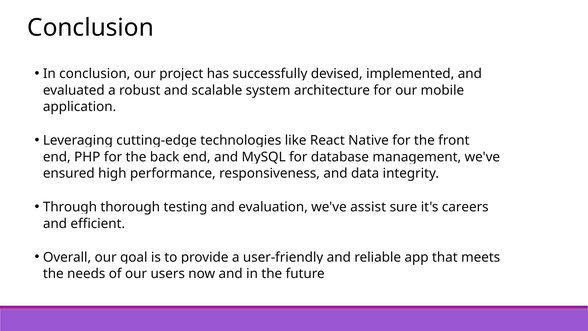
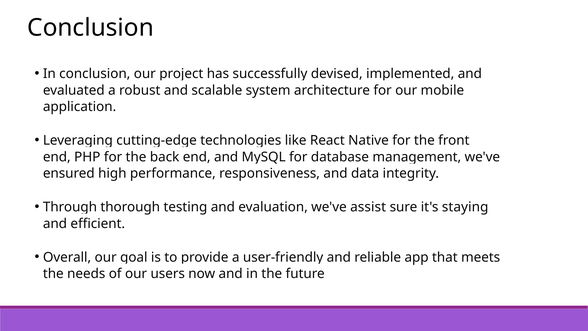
careers: careers -> staying
